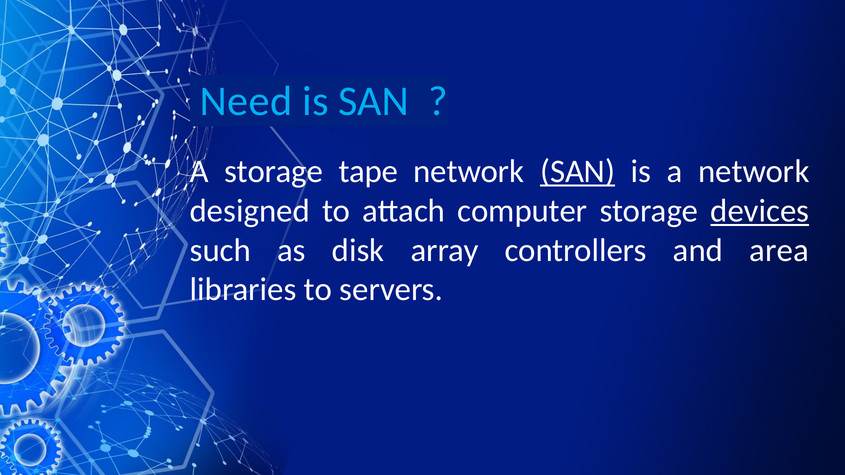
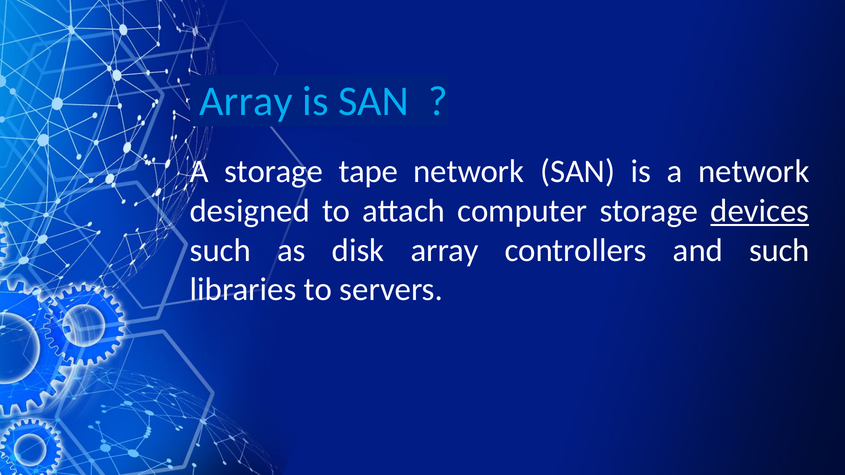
Need at (246, 101): Need -> Array
SAN at (578, 172) underline: present -> none
and area: area -> such
